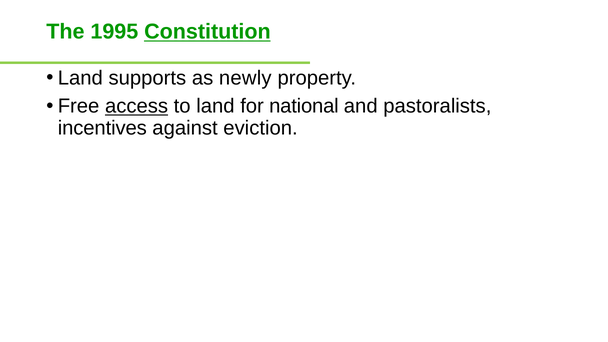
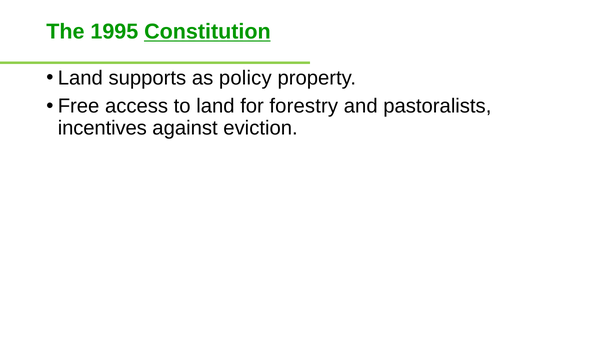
newly: newly -> policy
access underline: present -> none
national: national -> forestry
